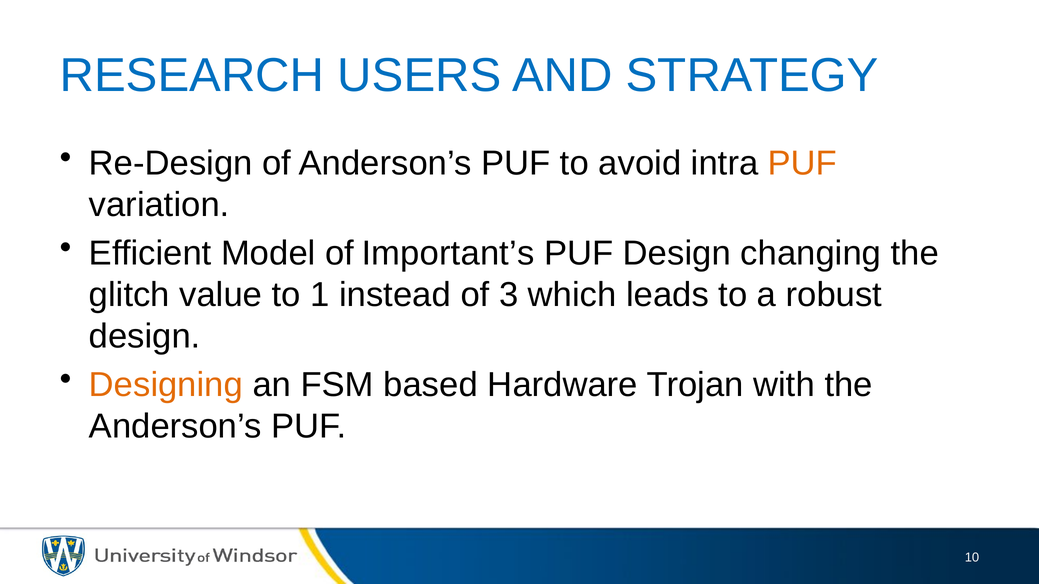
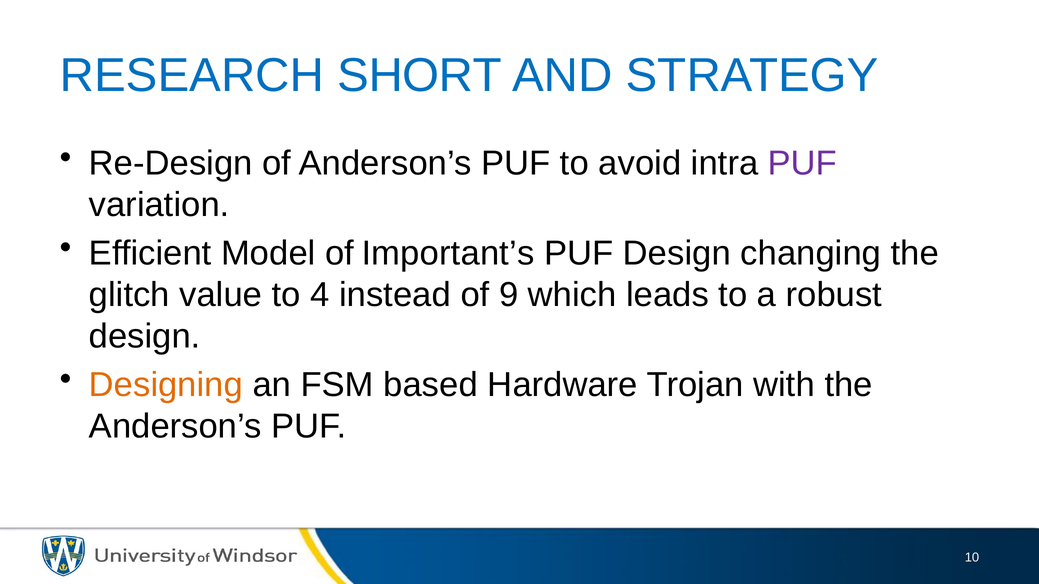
USERS: USERS -> SHORT
PUF at (802, 163) colour: orange -> purple
1: 1 -> 4
3: 3 -> 9
